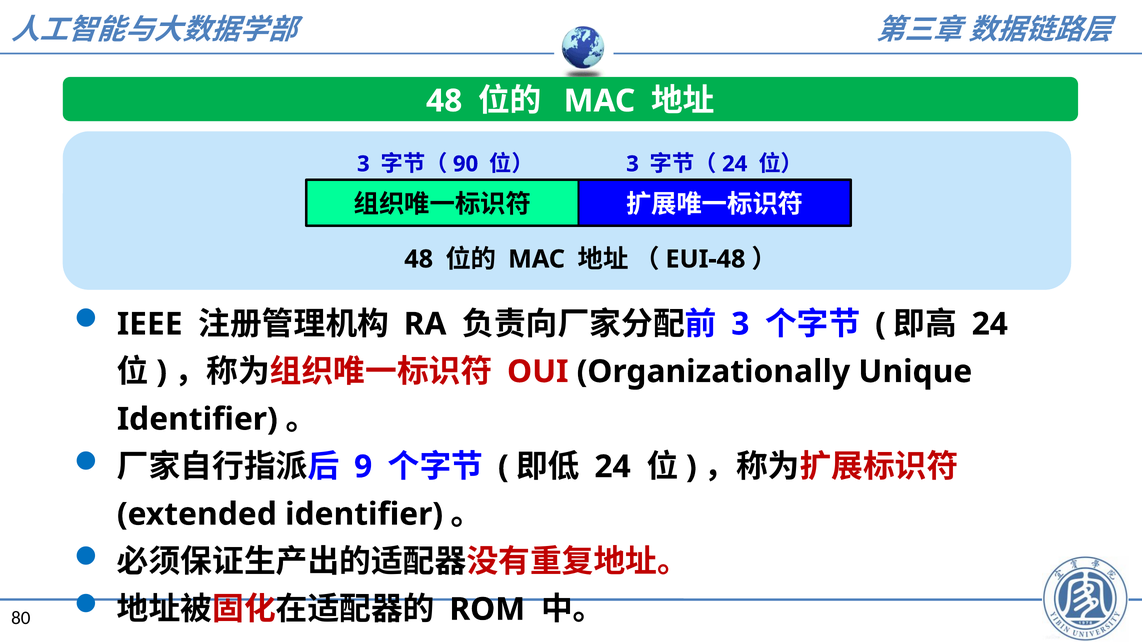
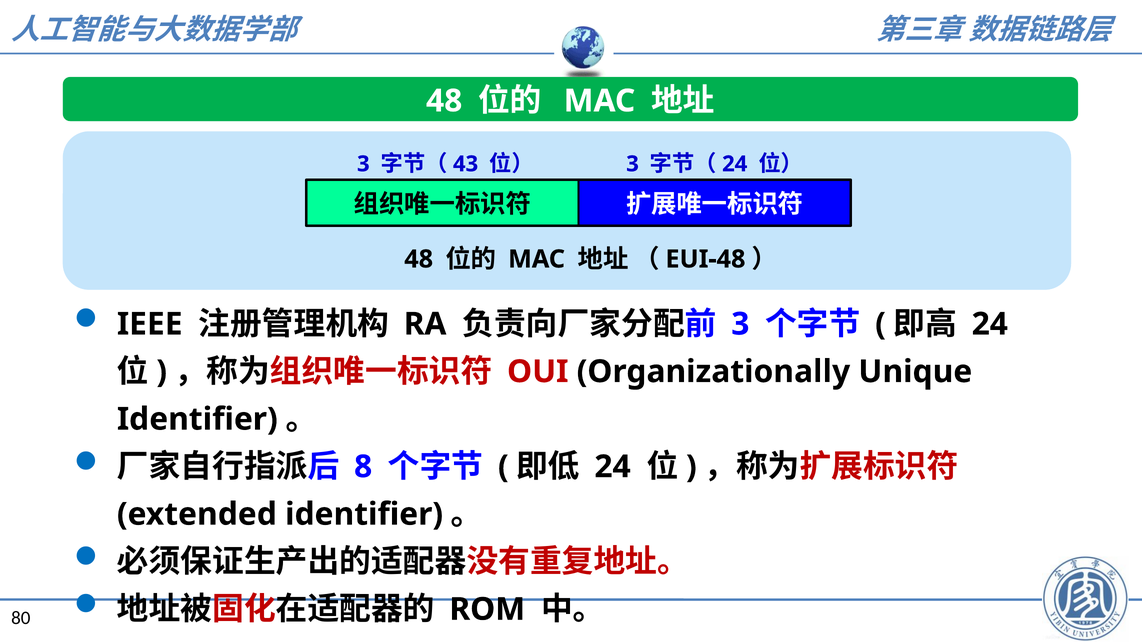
90: 90 -> 43
9: 9 -> 8
